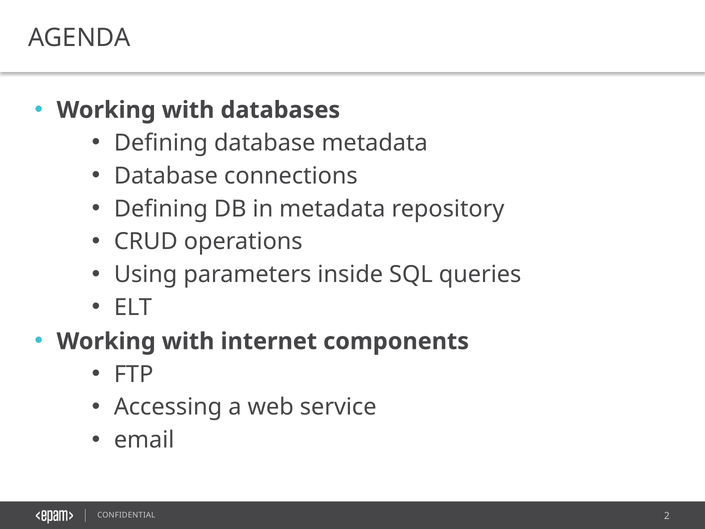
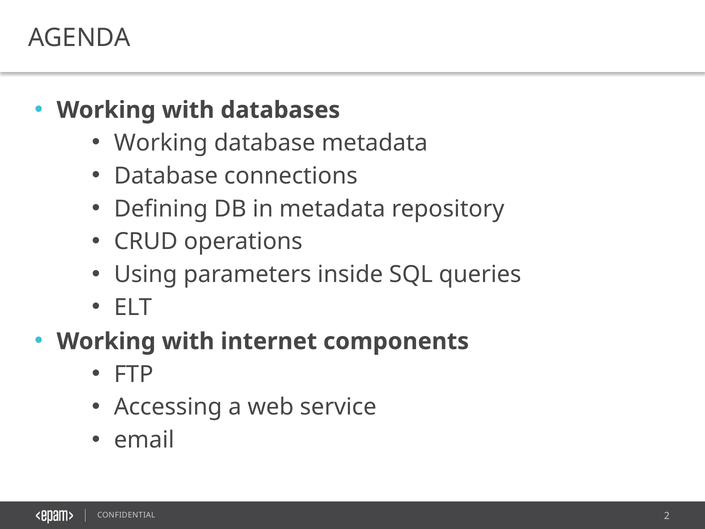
Defining at (161, 143): Defining -> Working
